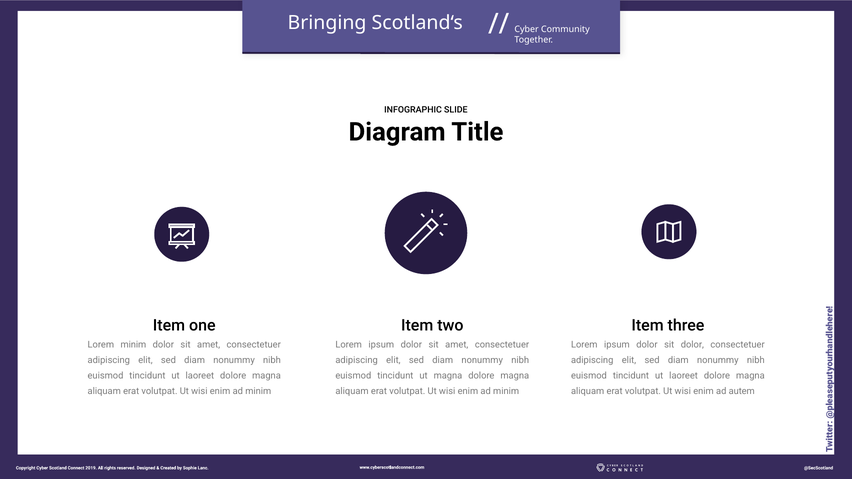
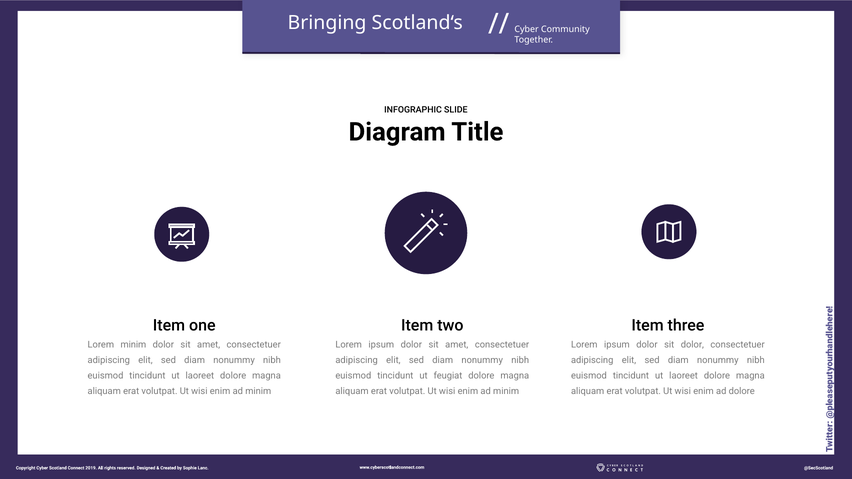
ut magna: magna -> feugiat
ad autem: autem -> dolore
